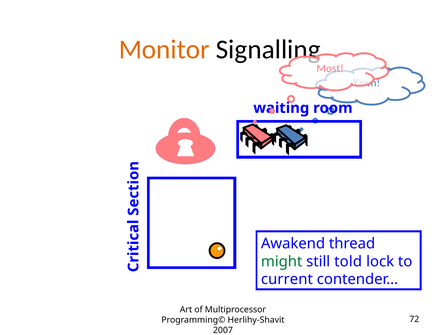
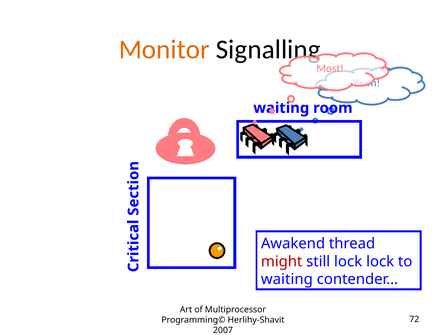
might colour: green -> red
still told: told -> lock
current at (287, 279): current -> waiting
